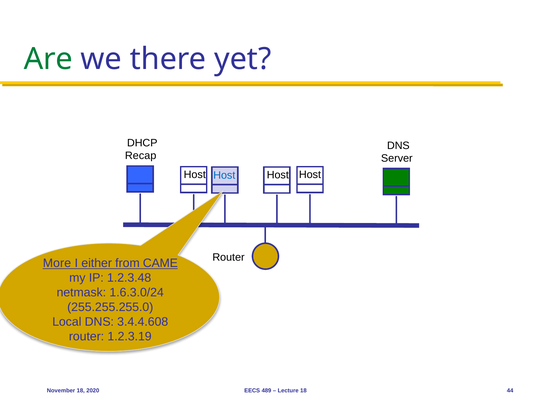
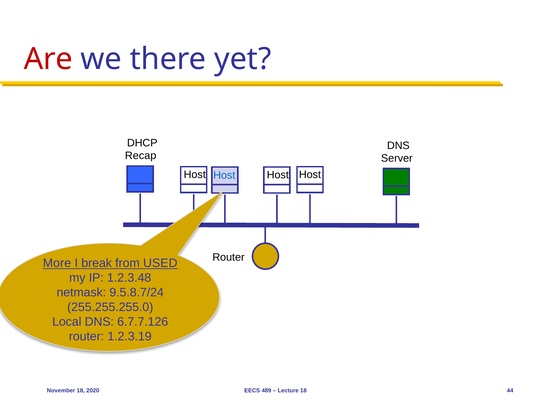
Are colour: green -> red
either: either -> break
CAME: CAME -> USED
1.6.3.0/24: 1.6.3.0/24 -> 9.5.8.7/24
3.4.4.608: 3.4.4.608 -> 6.7.7.126
